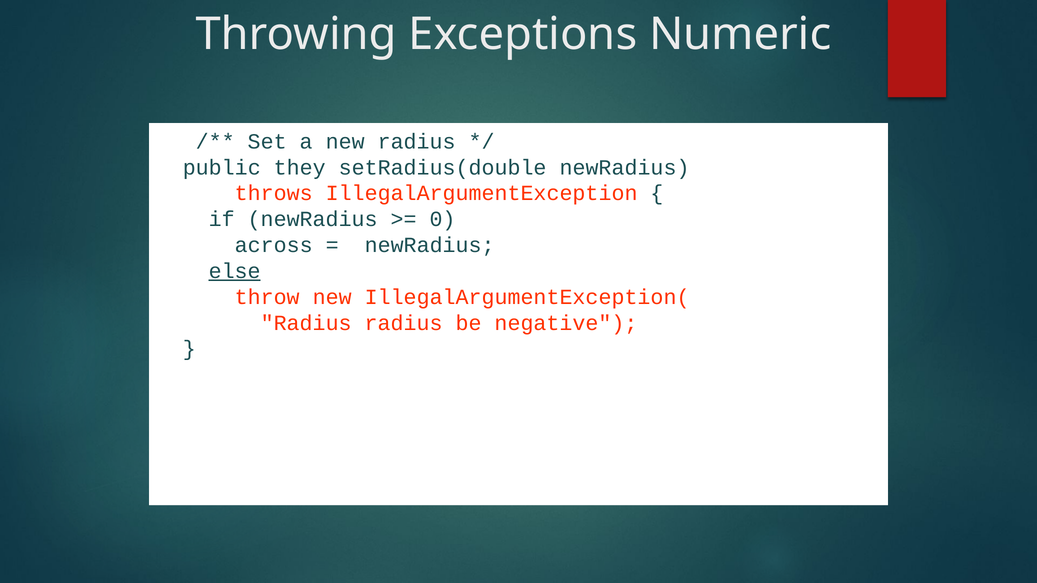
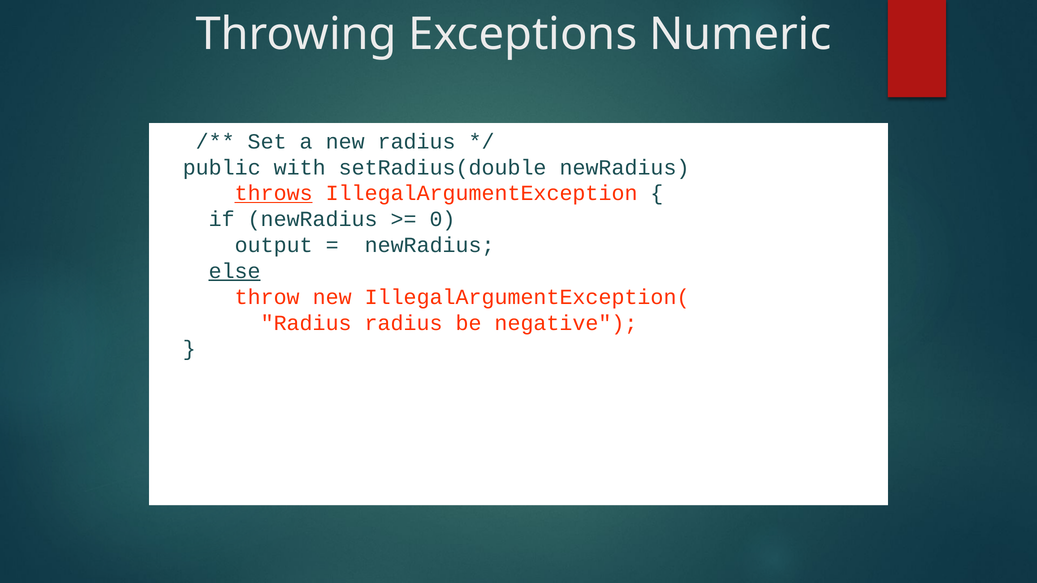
they: they -> with
throws underline: none -> present
across: across -> output
